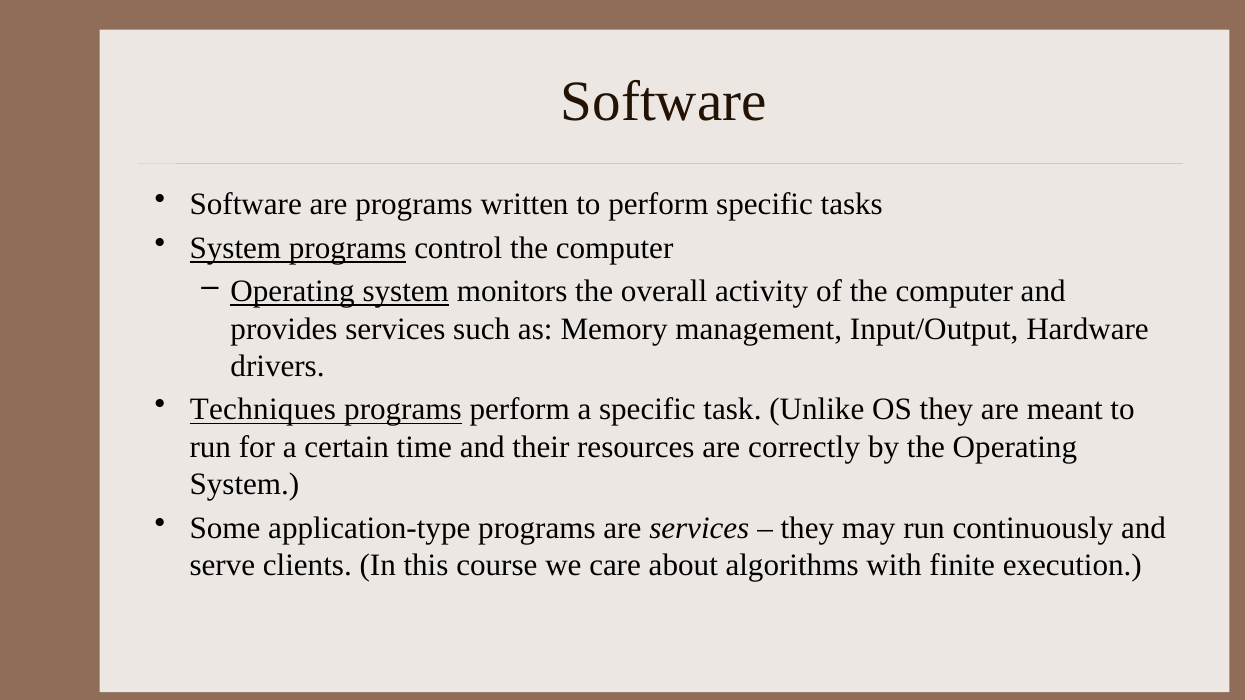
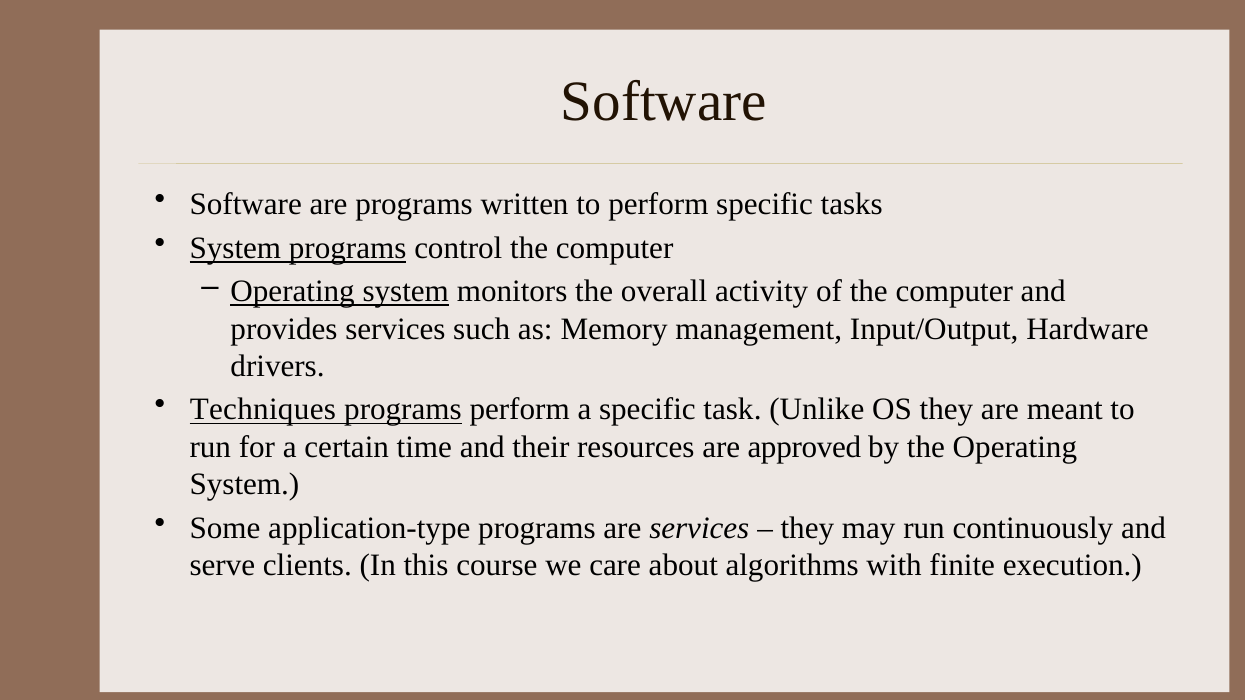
correctly: correctly -> approved
